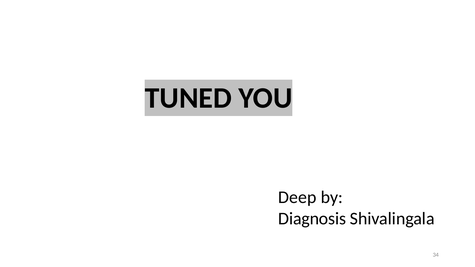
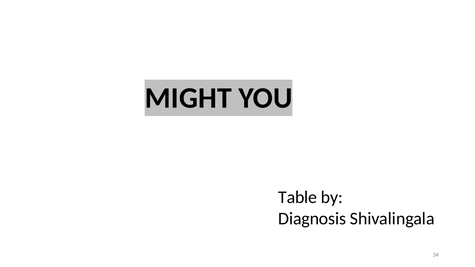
TUNED: TUNED -> MIGHT
Deep: Deep -> Table
